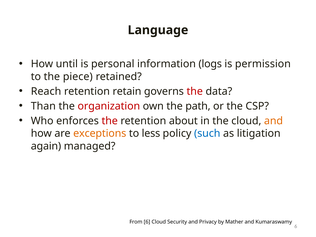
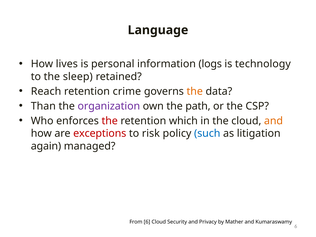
until: until -> lives
permission: permission -> technology
piece: piece -> sleep
retain: retain -> crime
the at (195, 91) colour: red -> orange
organization colour: red -> purple
about: about -> which
exceptions colour: orange -> red
less: less -> risk
